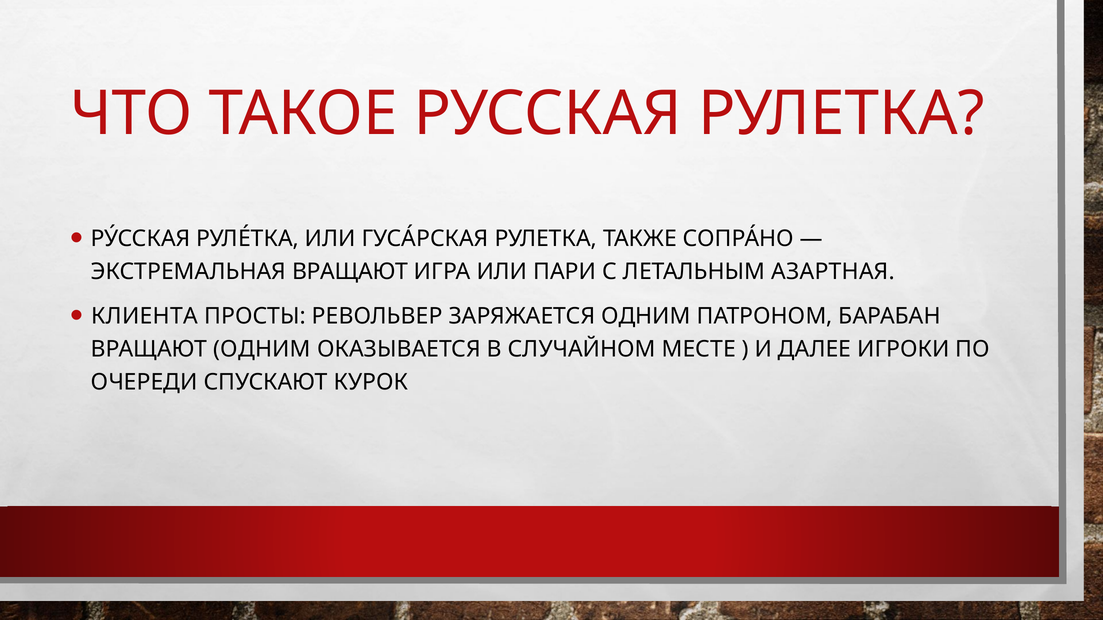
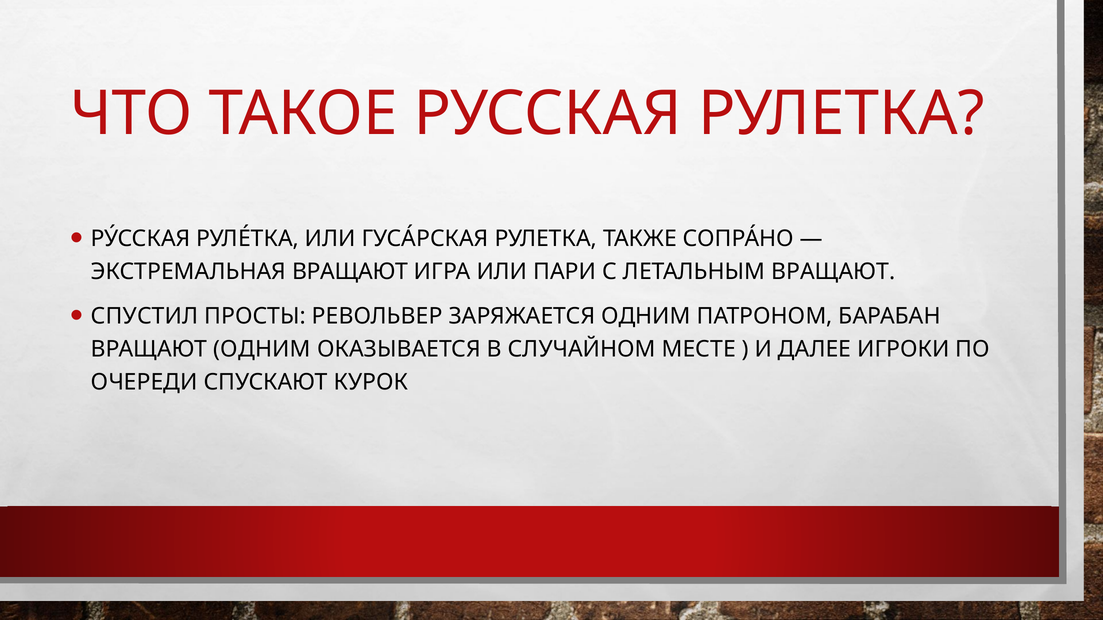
ЛЕТАЛЬНЫМ АЗАРТНАЯ: АЗАРТНАЯ -> ВРАЩАЮТ
КЛИЕНТА: КЛИЕНТА -> СПУСТИЛ
